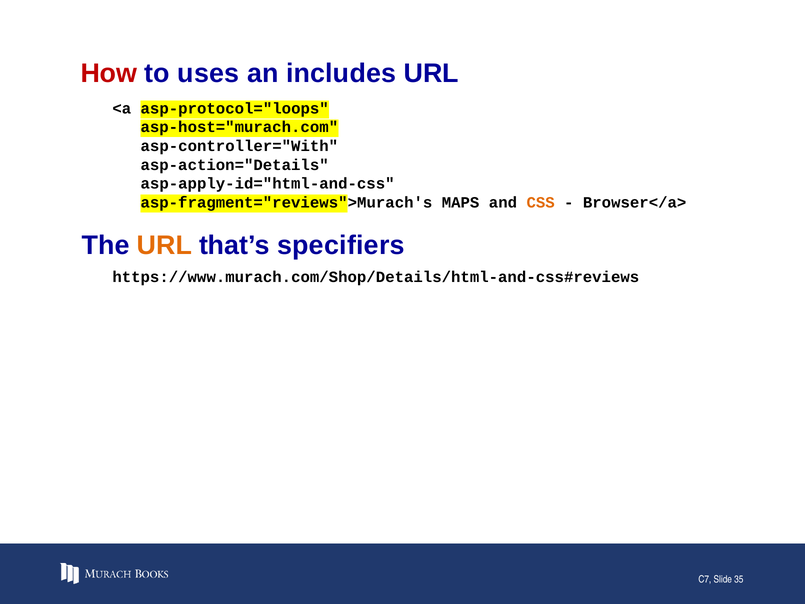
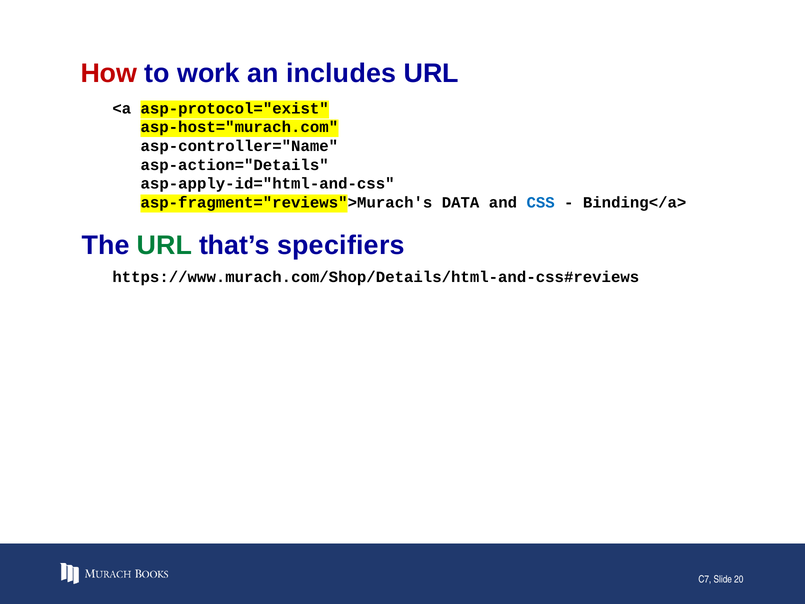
uses: uses -> work
asp-protocol="loops: asp-protocol="loops -> asp-protocol="exist
asp-controller="With: asp-controller="With -> asp-controller="Name
MAPS: MAPS -> DATA
CSS colour: orange -> blue
Browser</a>: Browser</a> -> Binding</a>
URL at (165, 245) colour: orange -> green
35: 35 -> 20
